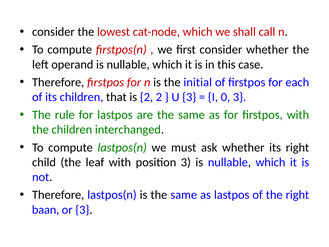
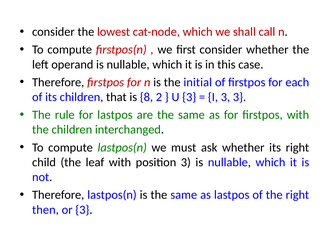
is 2: 2 -> 8
I 0: 0 -> 3
baan: baan -> then
